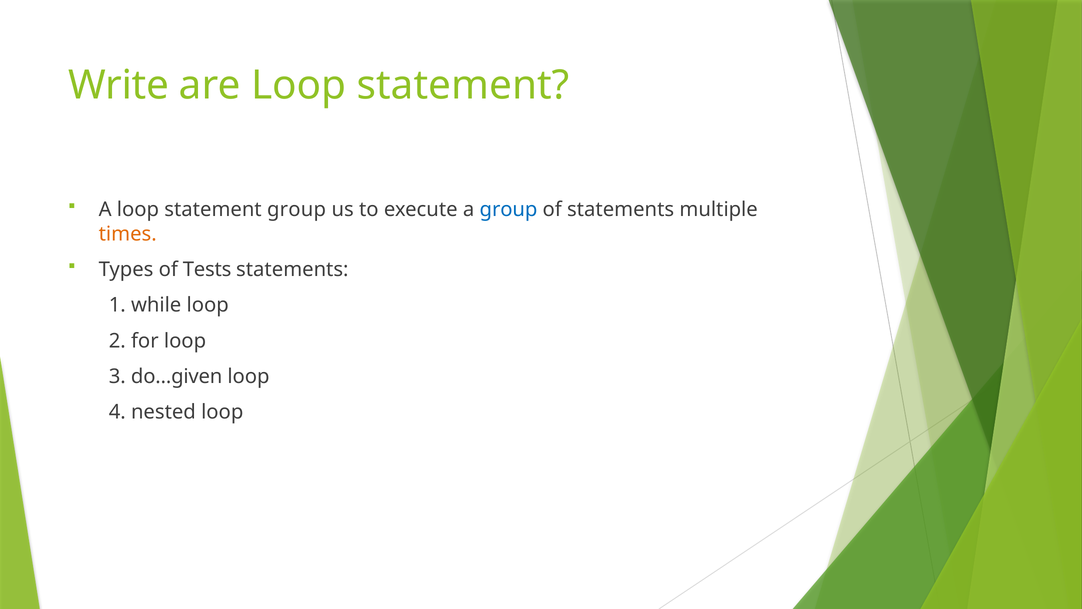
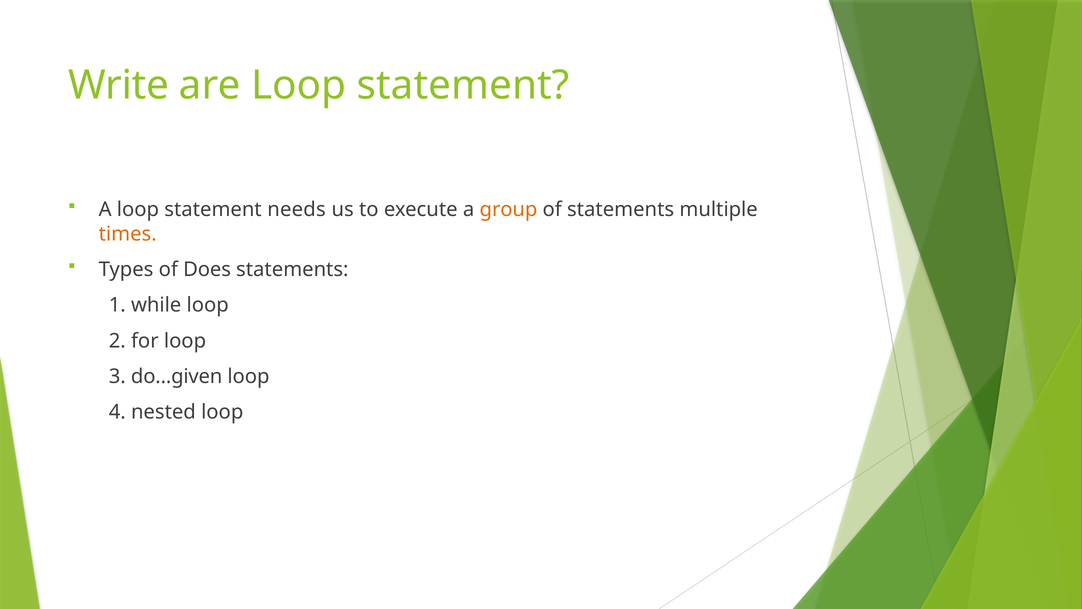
statement group: group -> needs
group at (509, 209) colour: blue -> orange
Tests: Tests -> Does
